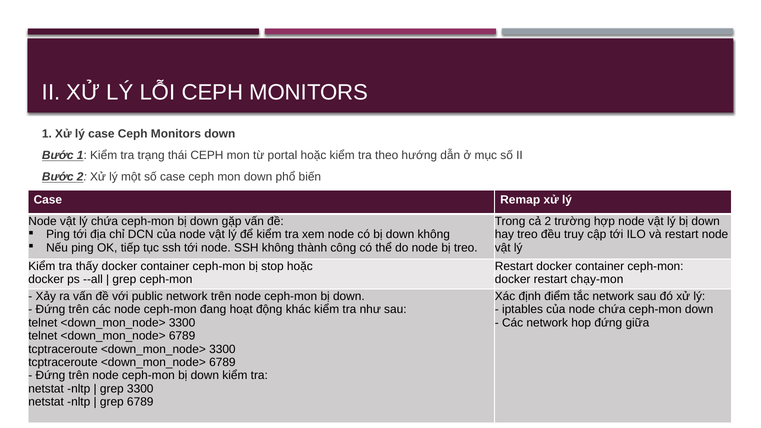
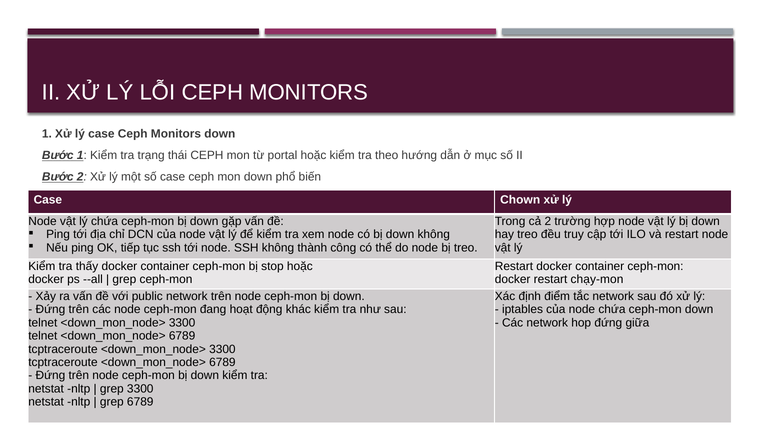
Remap: Remap -> Chown
